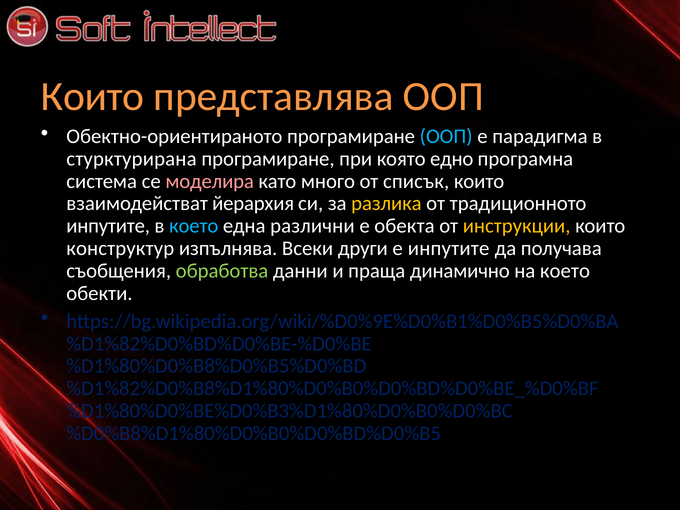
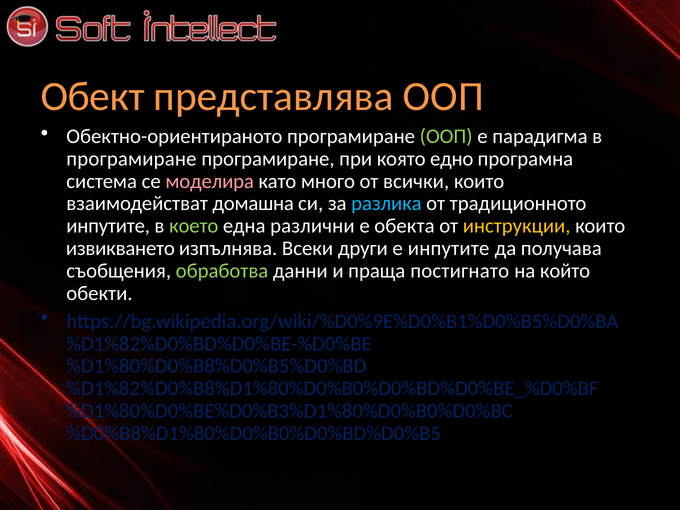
Които at (93, 96): Които -> Обект
ООП at (446, 136) colour: light blue -> light green
стурктурирана at (131, 159): стурктурирана -> програмиране
списък: списък -> всички
йерархия: йерархия -> домашна
разлика colour: yellow -> light blue
което at (194, 226) colour: light blue -> light green
конструктур: конструктур -> извикването
динамично: динамично -> постигнато
на което: което -> който
